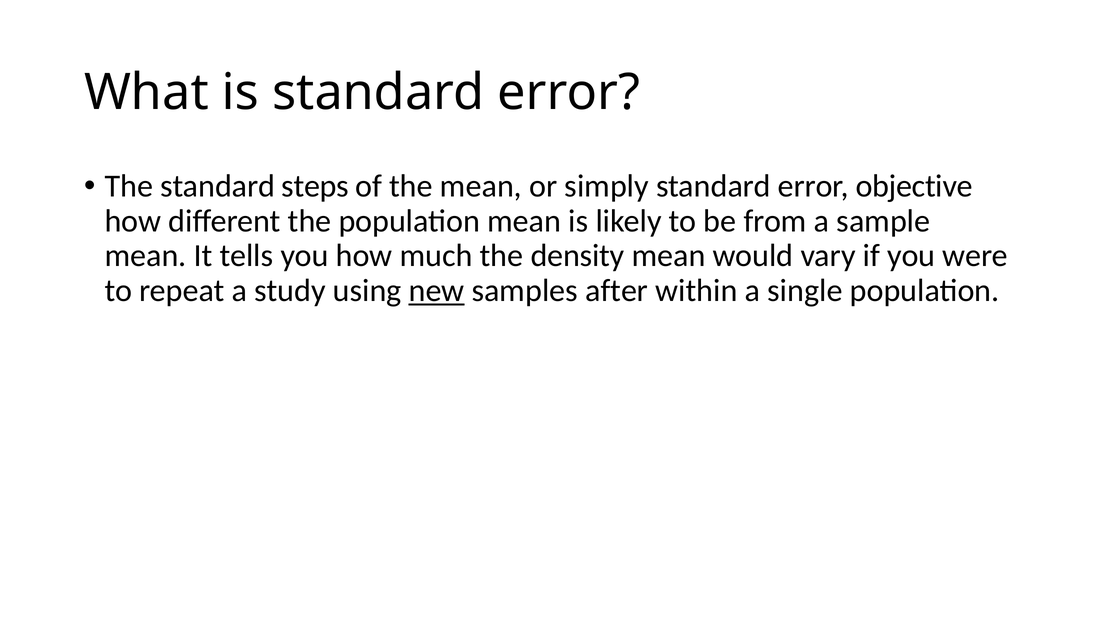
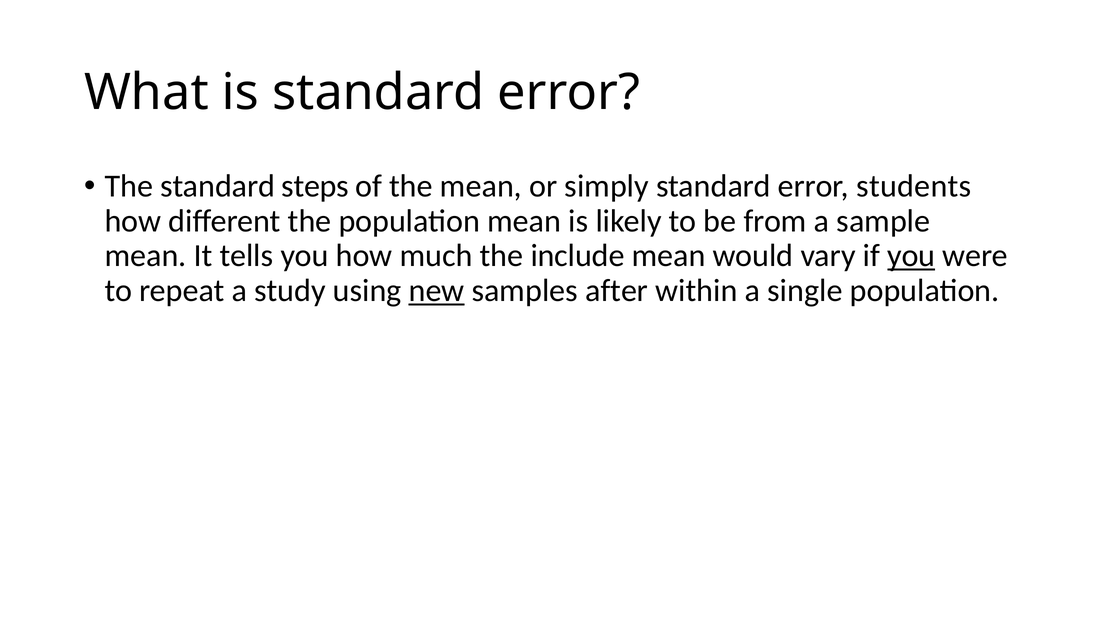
objective: objective -> students
density: density -> include
you at (911, 256) underline: none -> present
